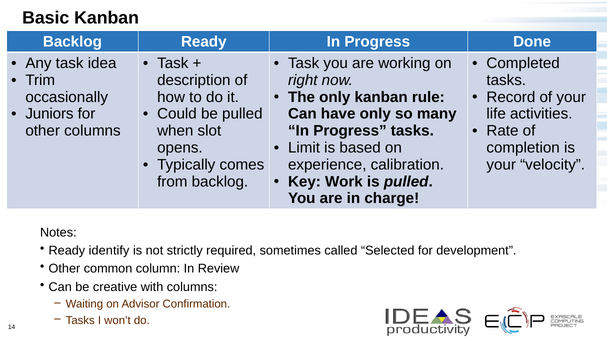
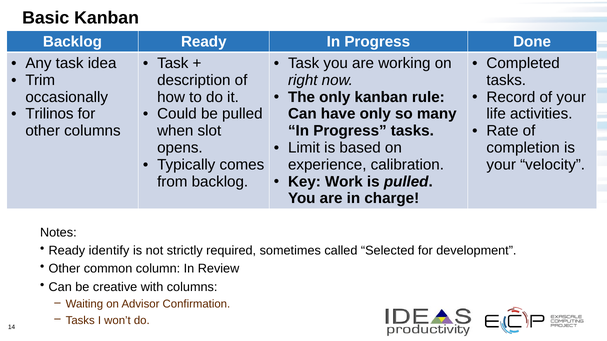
Juniors: Juniors -> Trilinos
